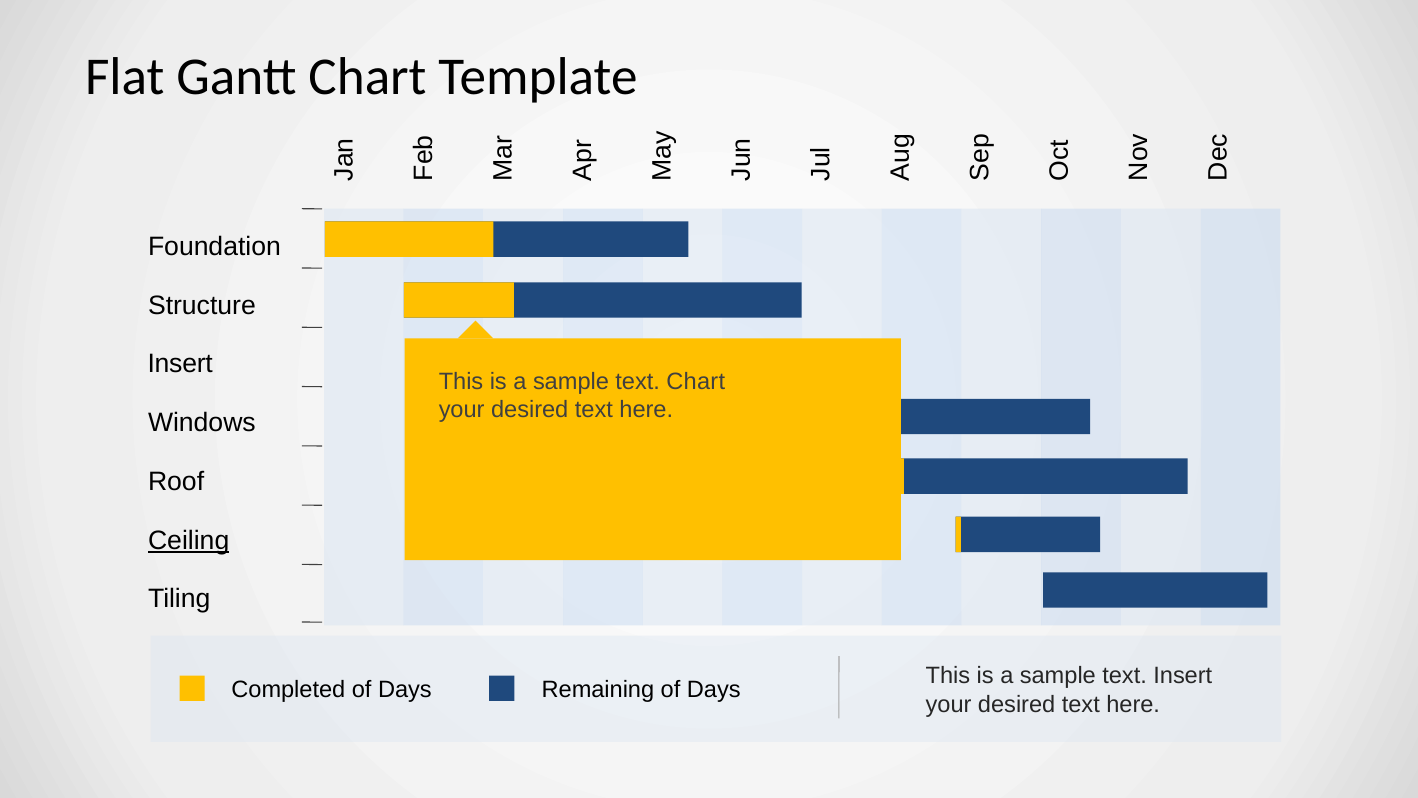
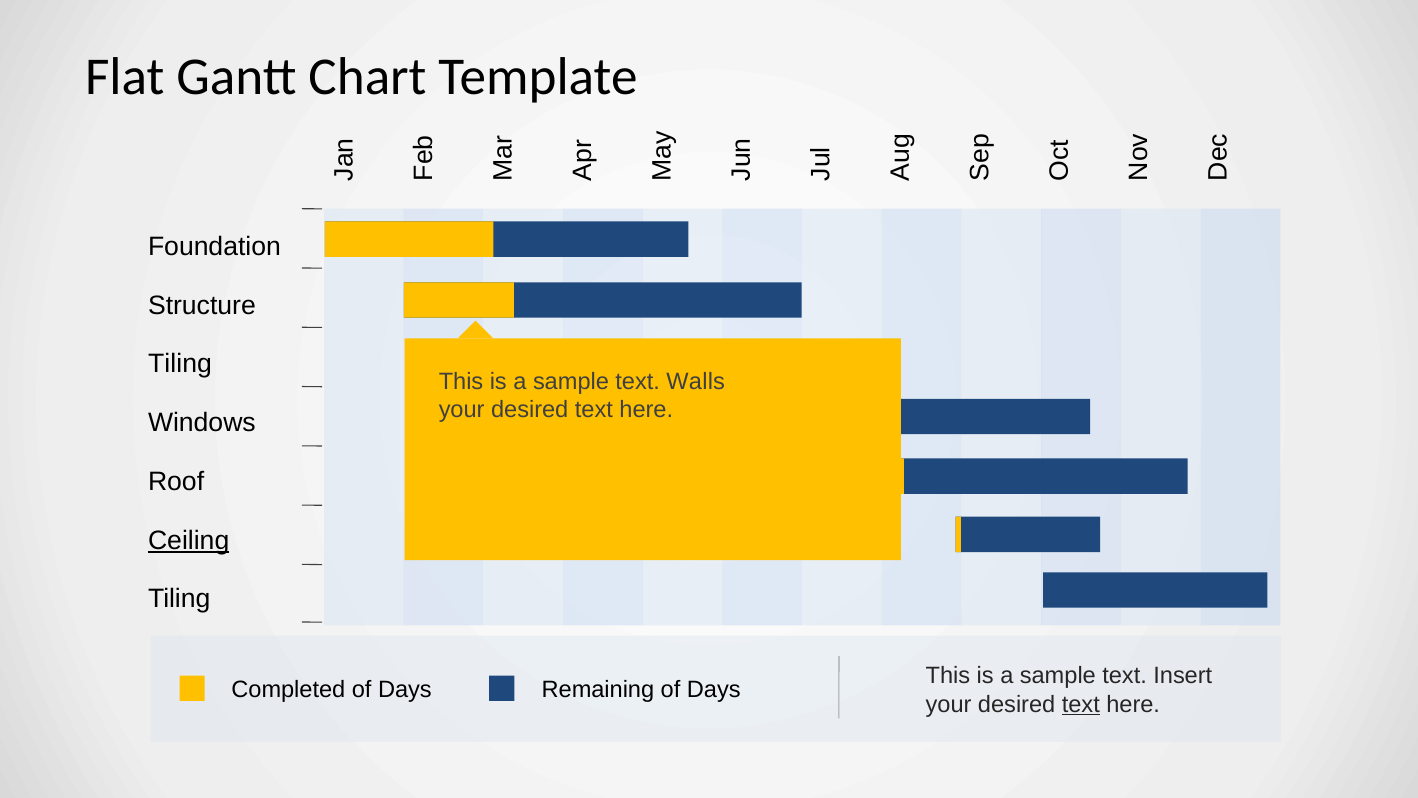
Insert at (180, 364): Insert -> Tiling
text Chart: Chart -> Walls
text at (1081, 704) underline: none -> present
